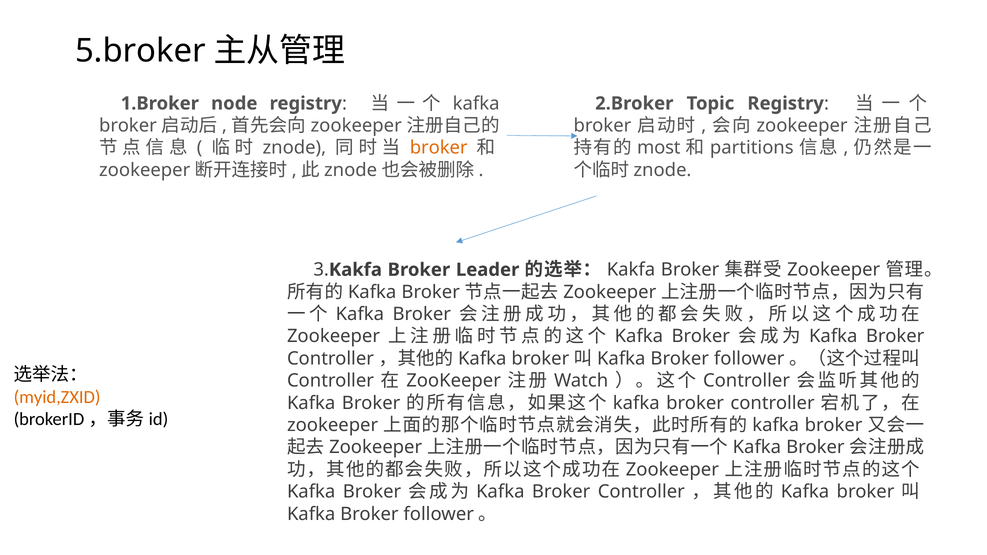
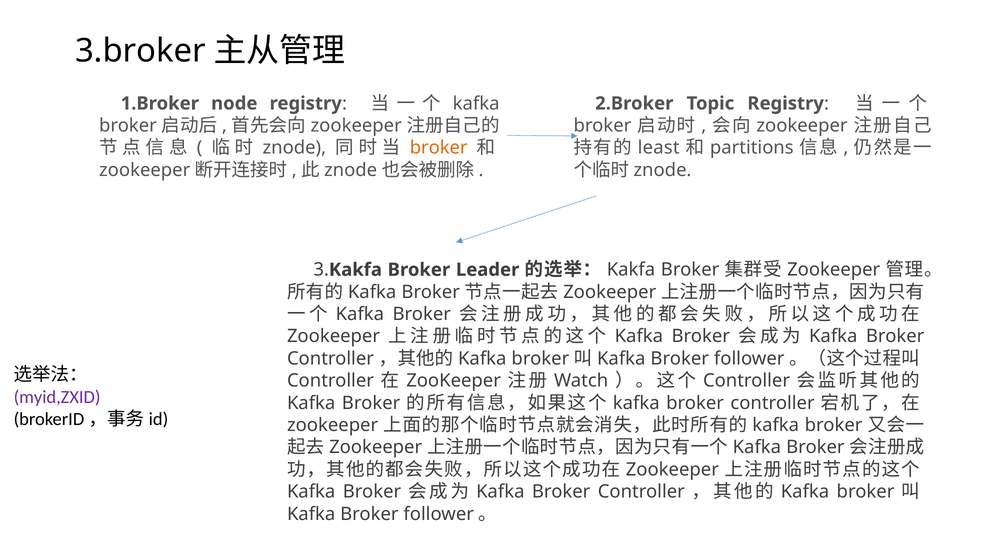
5.broker: 5.broker -> 3.broker
most: most -> least
myid,ZXID colour: orange -> purple
